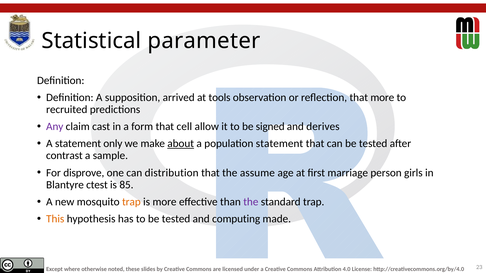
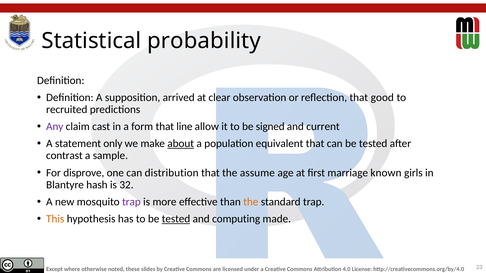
parameter: parameter -> probability
tools: tools -> clear
that more: more -> good
cell: cell -> line
derives: derives -> current
population statement: statement -> equivalent
person: person -> known
ctest: ctest -> hash
85: 85 -> 32
trap at (131, 202) colour: orange -> purple
the at (251, 202) colour: purple -> orange
tested at (176, 219) underline: none -> present
